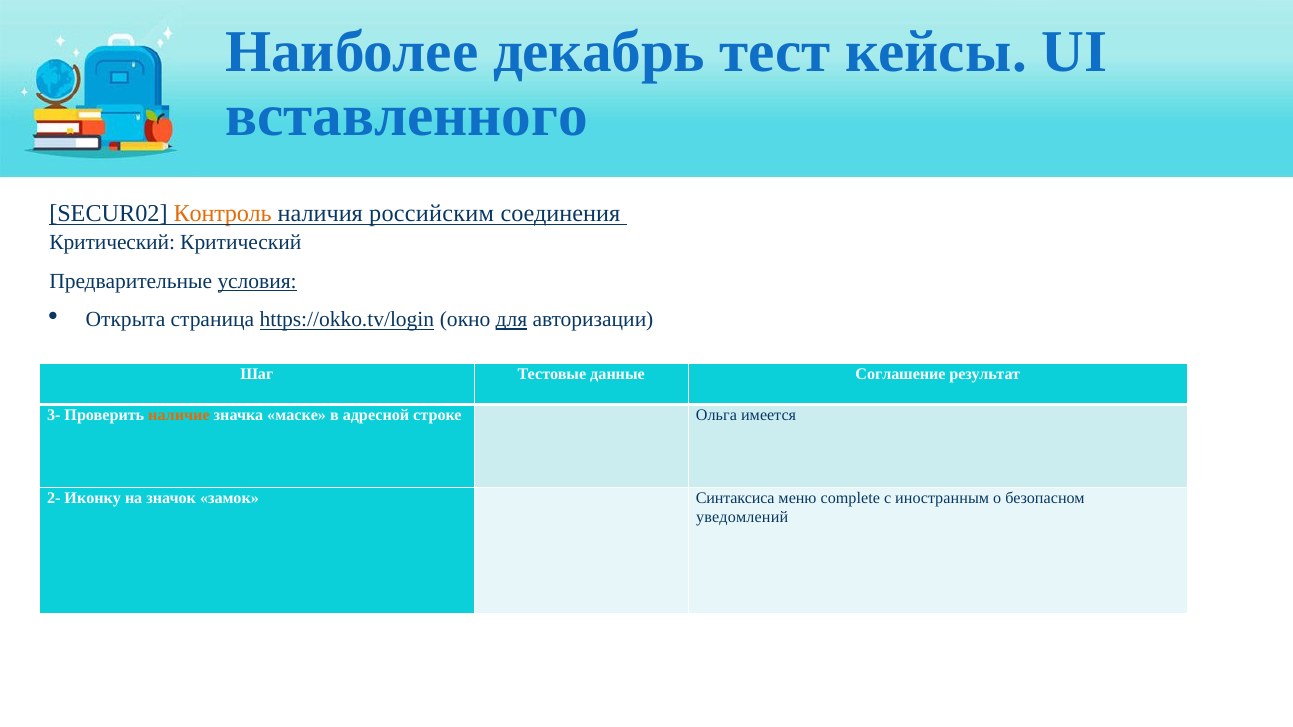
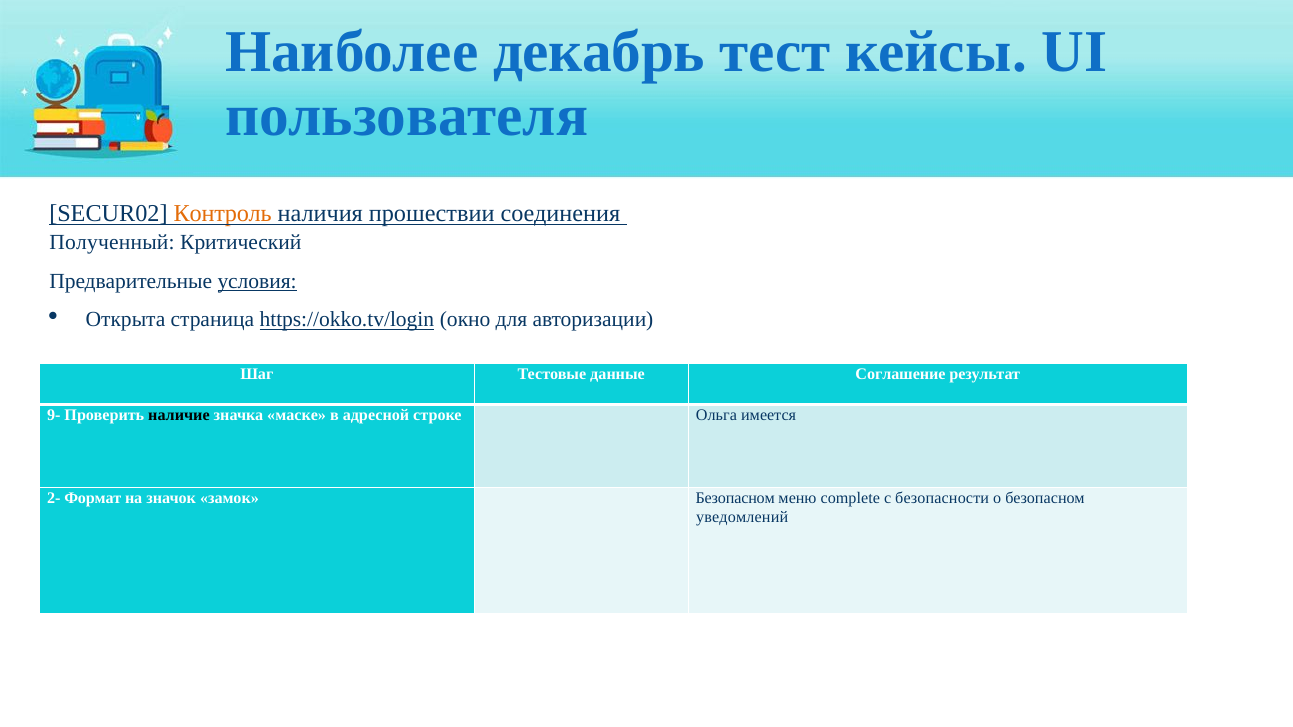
вставленного: вставленного -> пользователя
российским: российским -> прошествии
Критический at (112, 243): Критический -> Полученный
для underline: present -> none
3-: 3- -> 9-
наличие colour: orange -> black
Иконку: Иконку -> Формат
замок Синтаксиса: Синтаксиса -> Безопасном
иностранным: иностранным -> безопасности
